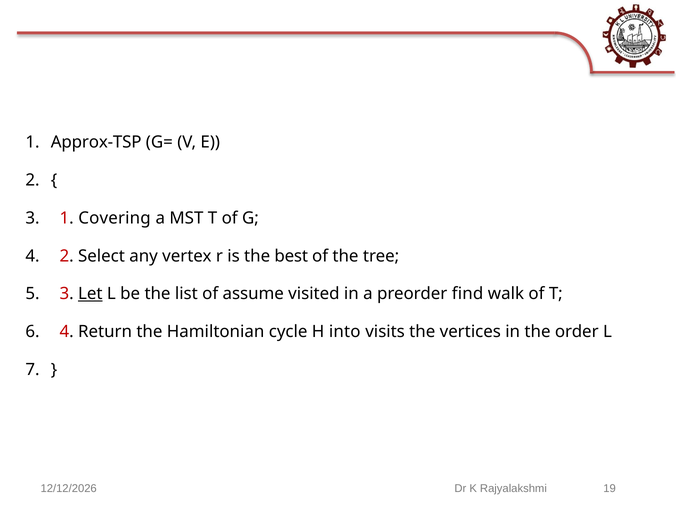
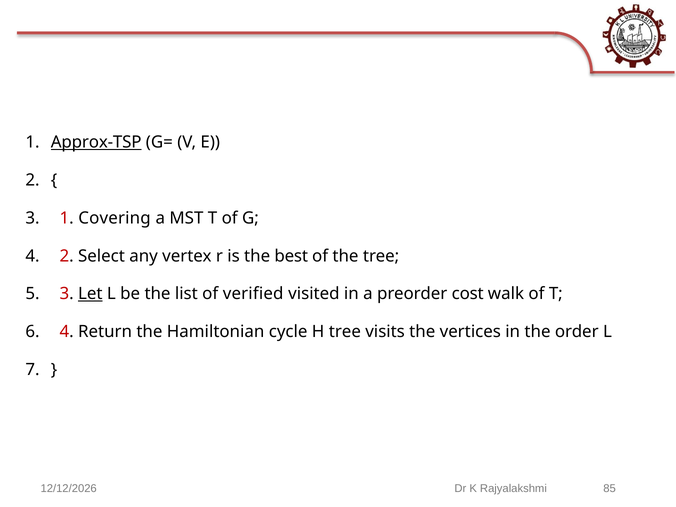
Approx-TSP underline: none -> present
assume: assume -> verified
find: find -> cost
H into: into -> tree
19: 19 -> 85
